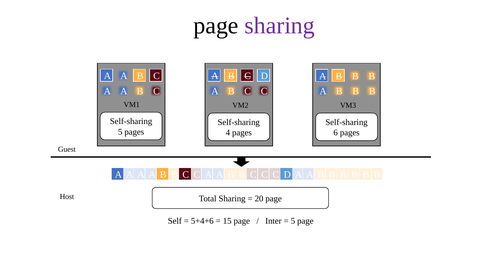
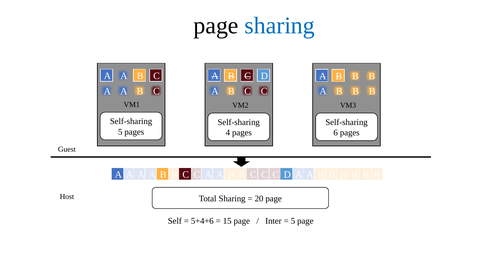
sharing at (280, 25) colour: purple -> blue
